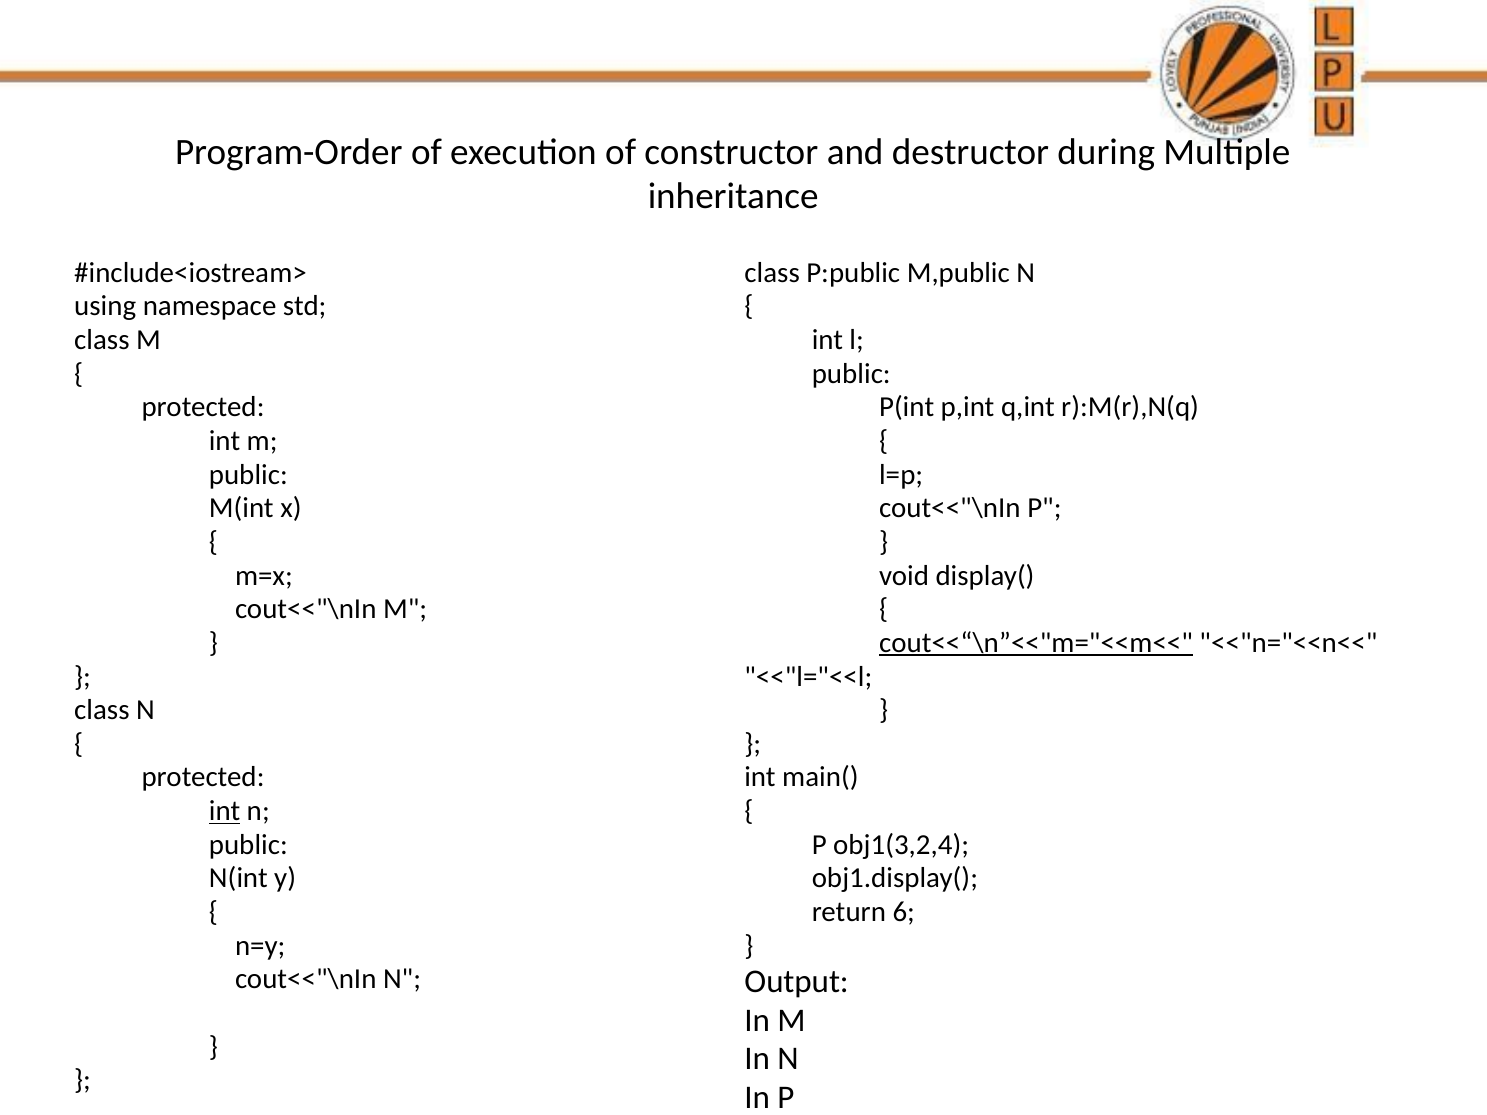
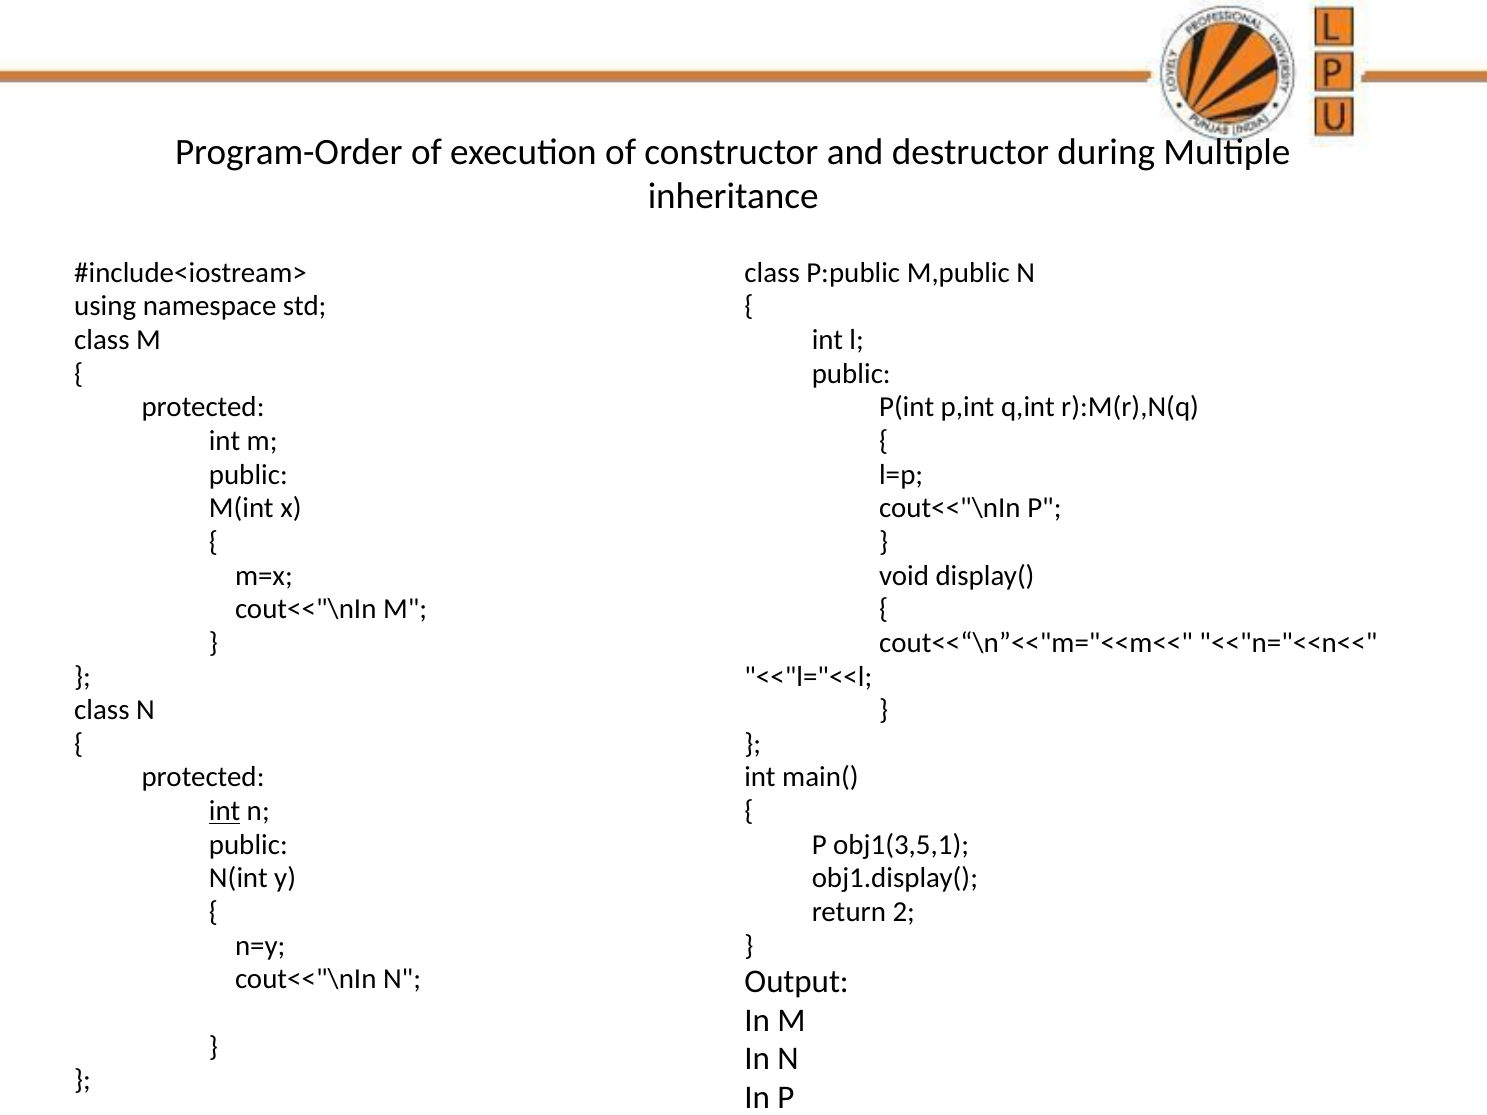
cout<<“\n”<<"m="<<m<< underline: present -> none
obj1(3,2,4: obj1(3,2,4 -> obj1(3,5,1
6: 6 -> 2
